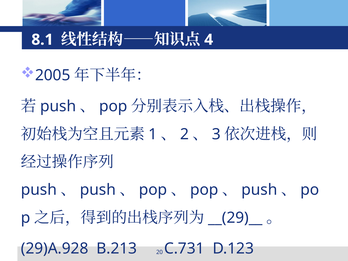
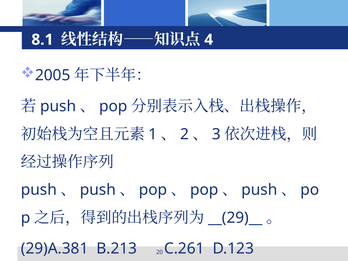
29)A.928: 29)A.928 -> 29)A.381
C.731: C.731 -> C.261
